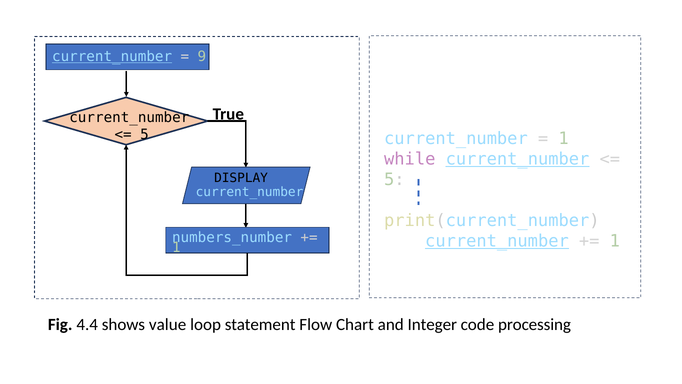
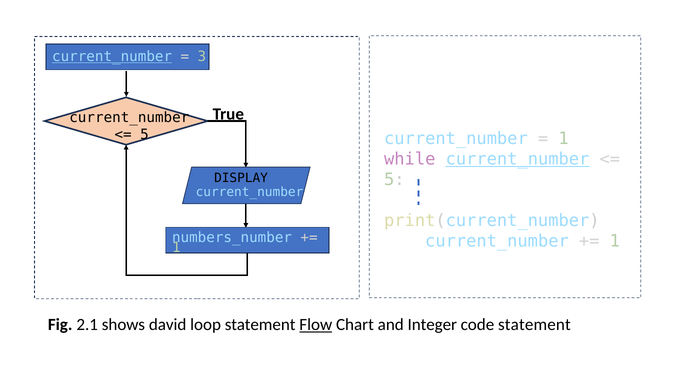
9: 9 -> 3
current_number at (497, 241) underline: present -> none
4.4: 4.4 -> 2.1
value: value -> david
Flow underline: none -> present
code processing: processing -> statement
